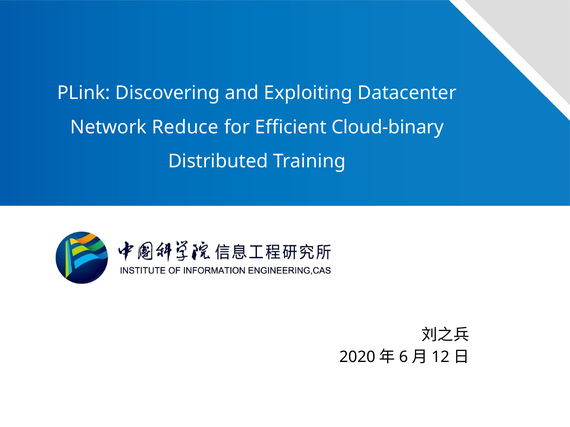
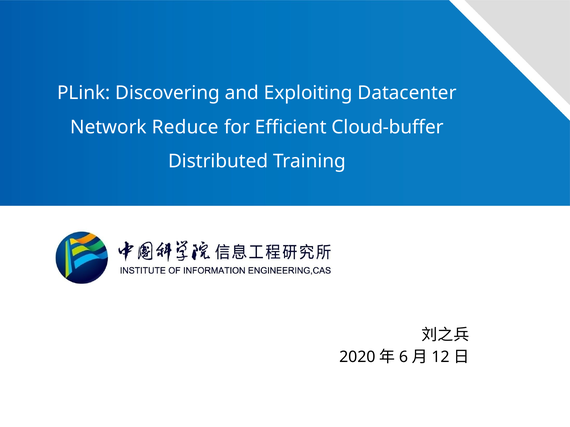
Cloud-binary: Cloud-binary -> Cloud-buffer
